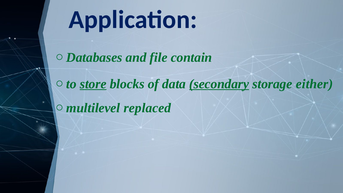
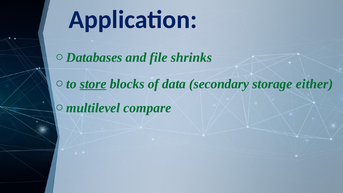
contain: contain -> shrinks
secondary underline: present -> none
replaced: replaced -> compare
